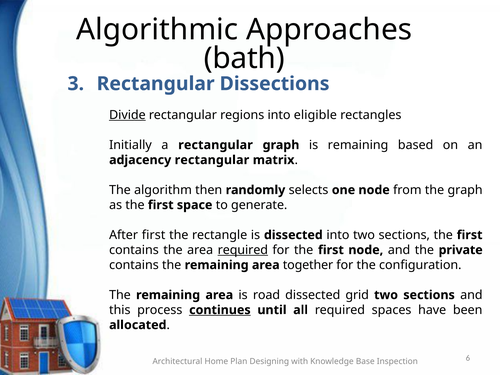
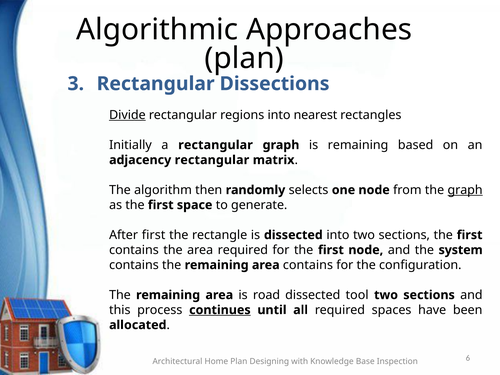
bath at (244, 58): bath -> plan
eligible: eligible -> nearest
graph at (465, 190) underline: none -> present
required at (243, 250) underline: present -> none
private: private -> system
area together: together -> contains
grid: grid -> tool
